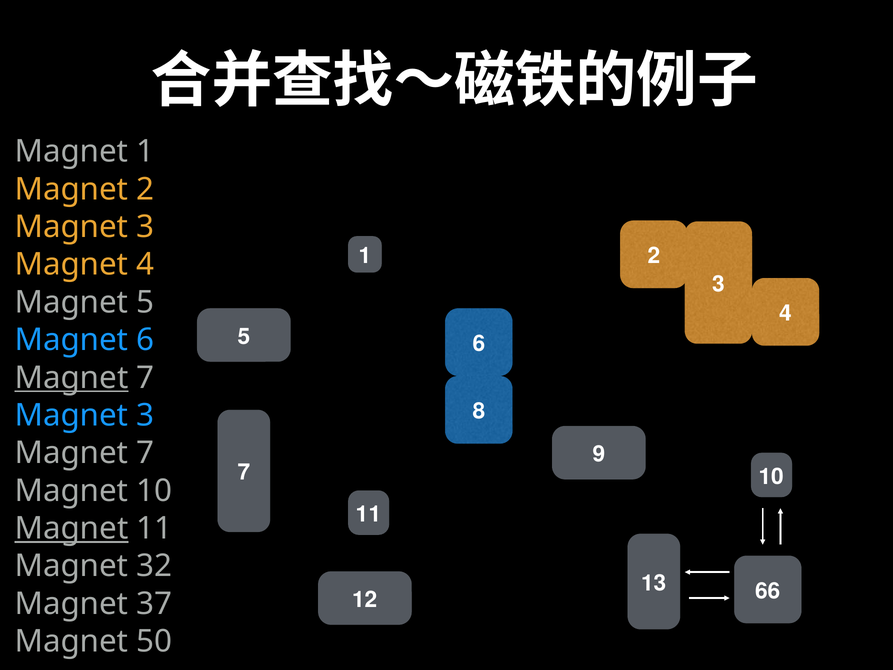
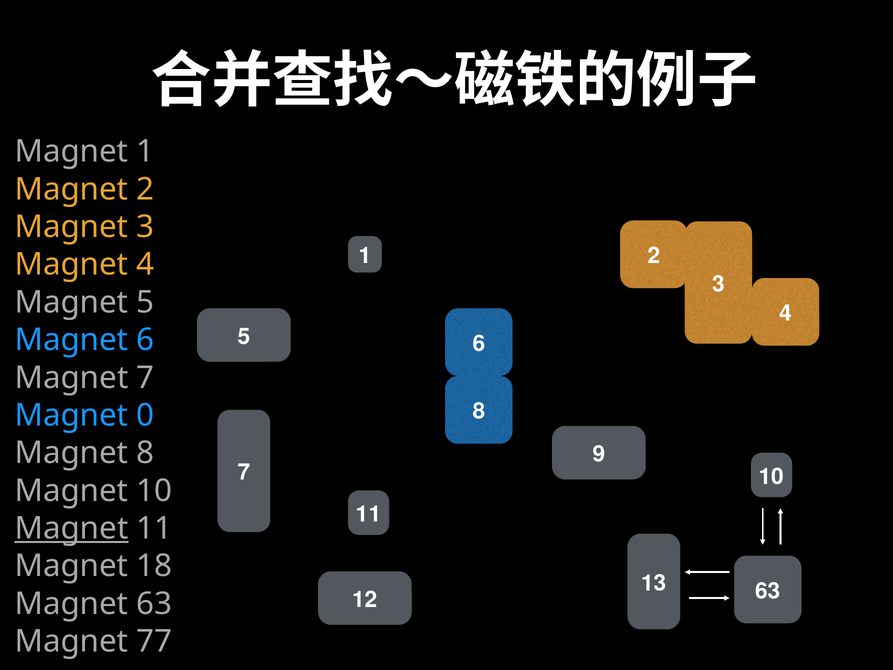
Magnet at (71, 378) underline: present -> none
3 at (145, 415): 3 -> 0
7 at (145, 453): 7 -> 8
32: 32 -> 18
13 66: 66 -> 63
Magnet 37: 37 -> 63
50: 50 -> 77
